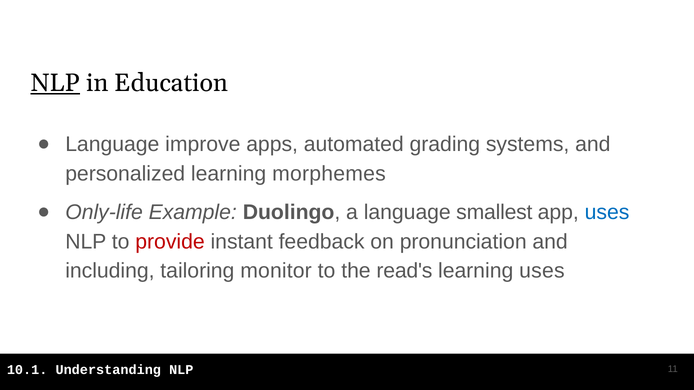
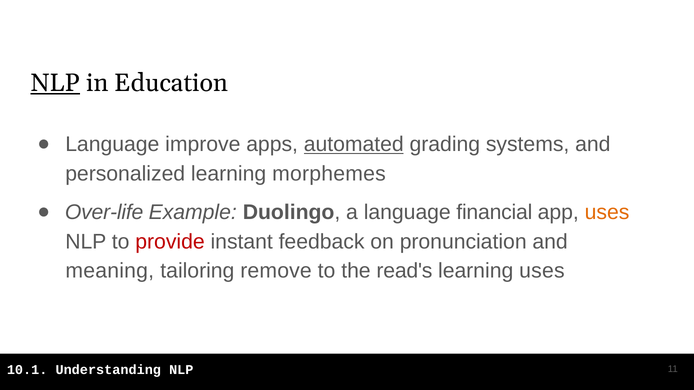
automated underline: none -> present
Only-life: Only-life -> Over-life
smallest: smallest -> financial
uses at (607, 213) colour: blue -> orange
including: including -> meaning
monitor: monitor -> remove
